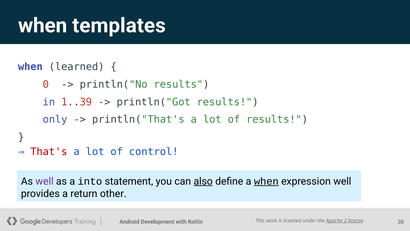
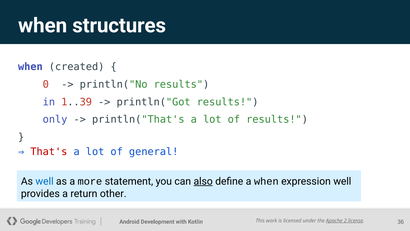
templates: templates -> structures
learned: learned -> created
control: control -> general
well at (45, 181) colour: purple -> blue
into: into -> more
when at (266, 181) underline: present -> none
